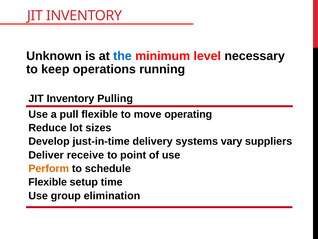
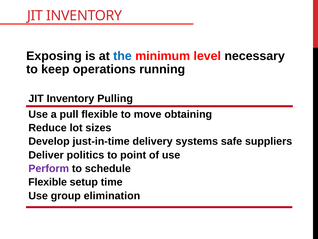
Unknown: Unknown -> Exposing
operating: operating -> obtaining
vary: vary -> safe
receive: receive -> politics
Perform colour: orange -> purple
